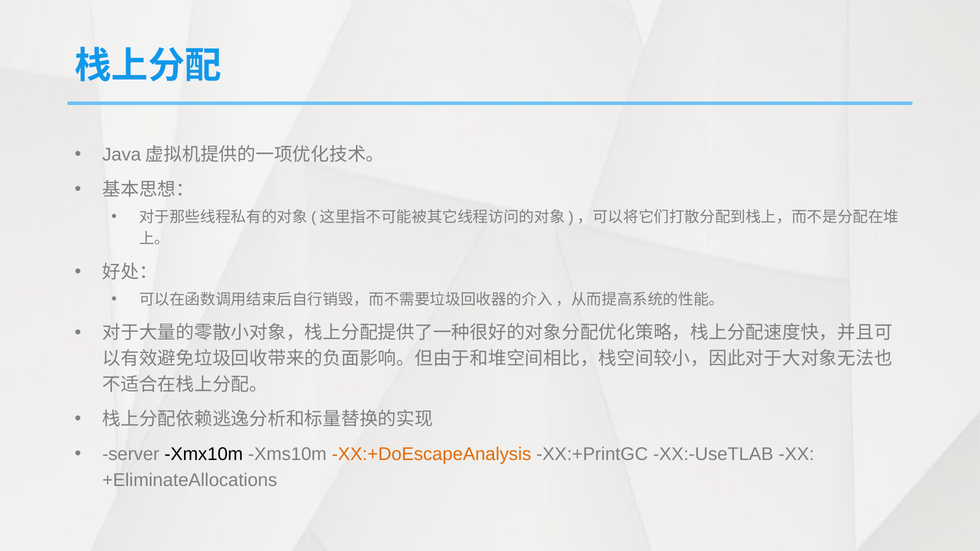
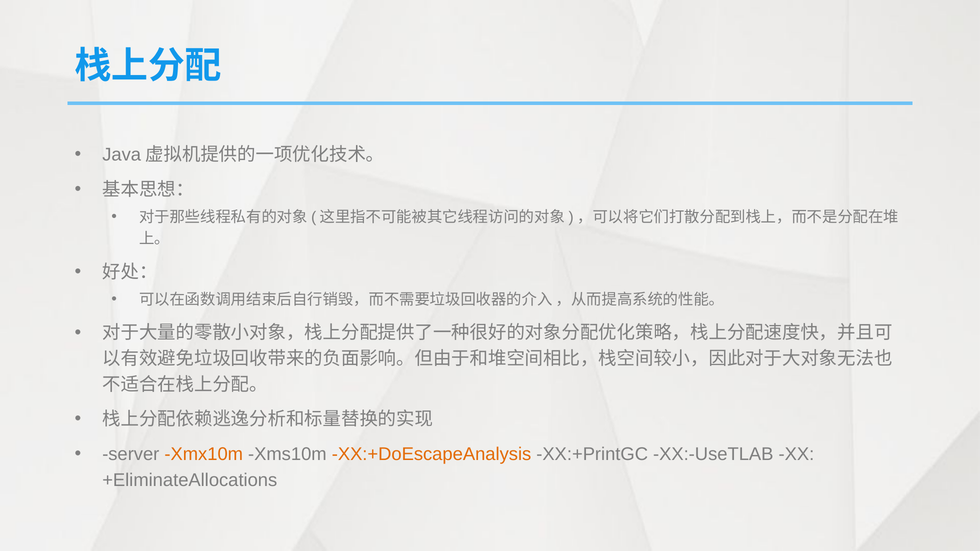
Xmx10m colour: black -> orange
